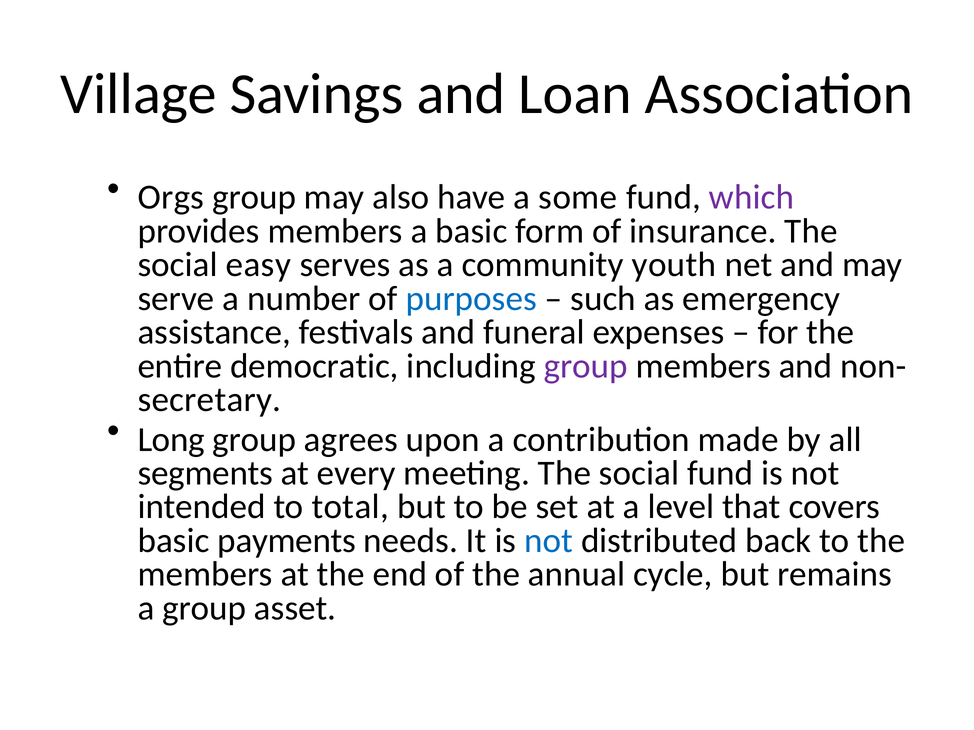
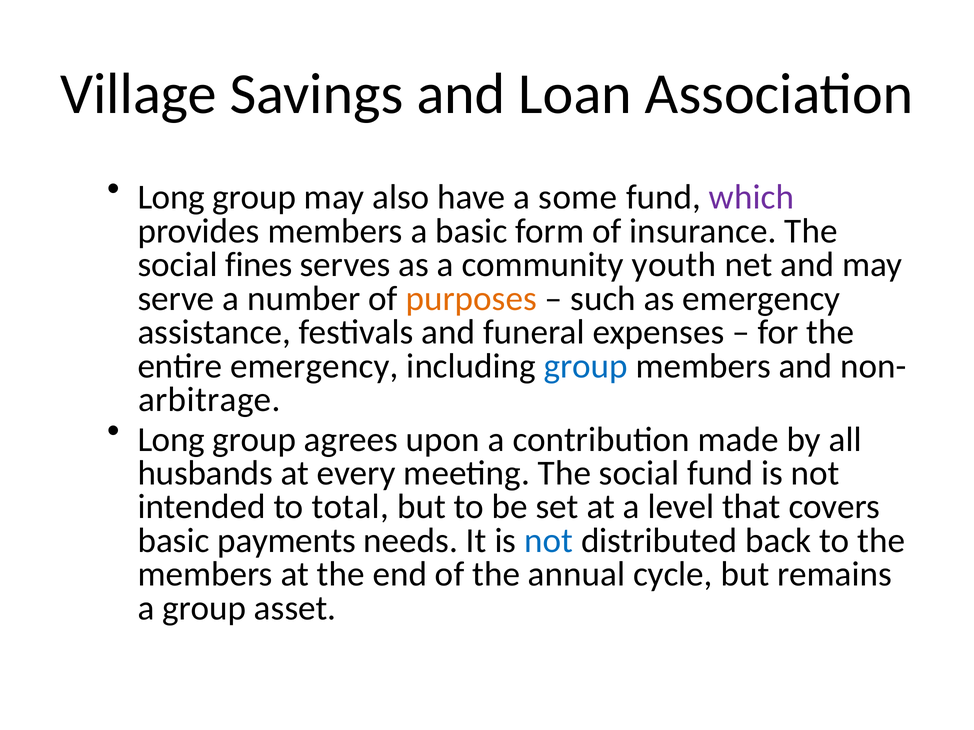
Orgs at (171, 197): Orgs -> Long
easy: easy -> fines
purposes colour: blue -> orange
entire democratic: democratic -> emergency
group at (586, 366) colour: purple -> blue
secretary: secretary -> arbitrage
segments: segments -> husbands
